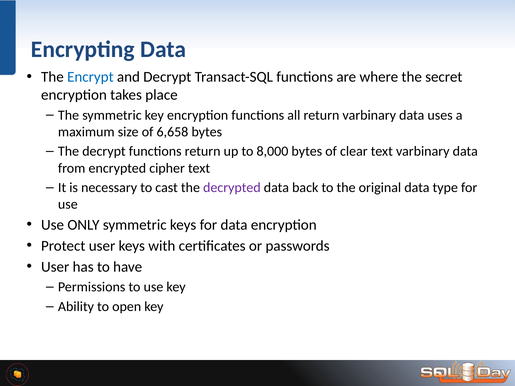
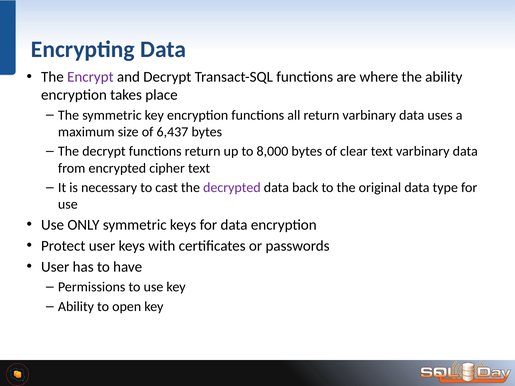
Encrypt colour: blue -> purple
the secret: secret -> ability
6,658: 6,658 -> 6,437
